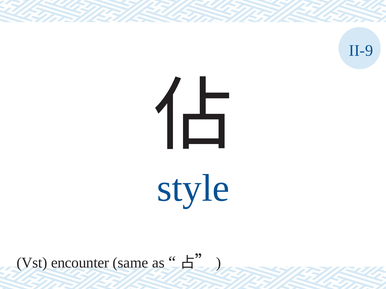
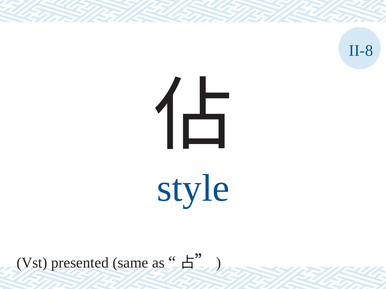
II-9: II-9 -> II-8
encounter: encounter -> presented
